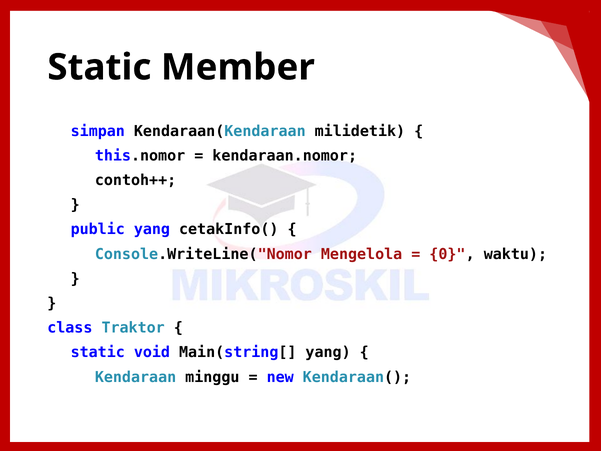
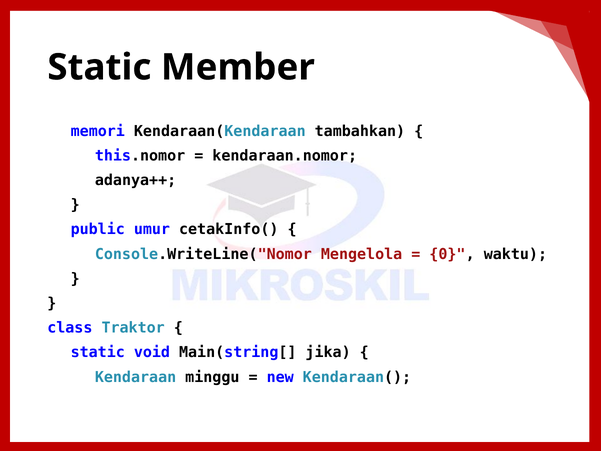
simpan: simpan -> memori
milidetik: milidetik -> tambahkan
contoh++: contoh++ -> adanya++
public yang: yang -> umur
Main(string[ yang: yang -> jika
